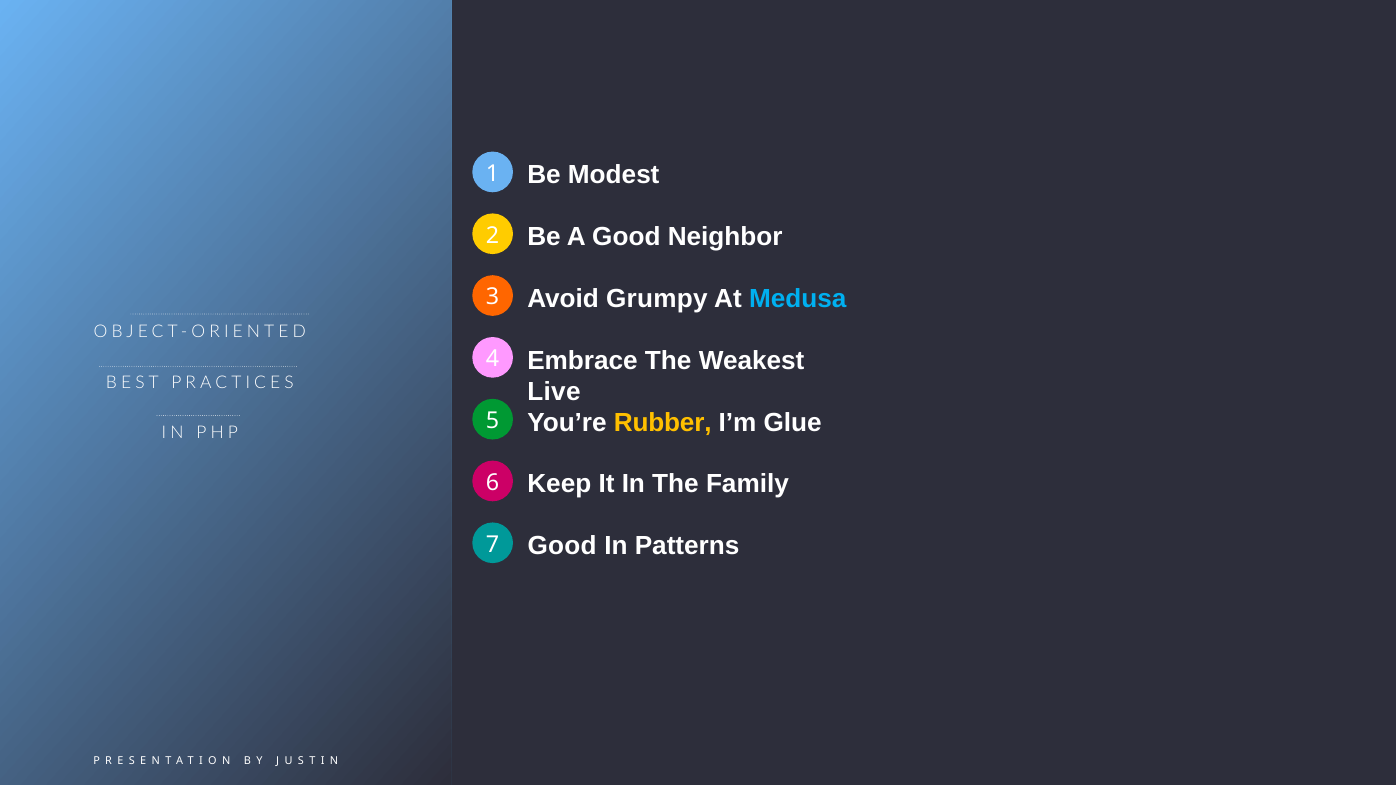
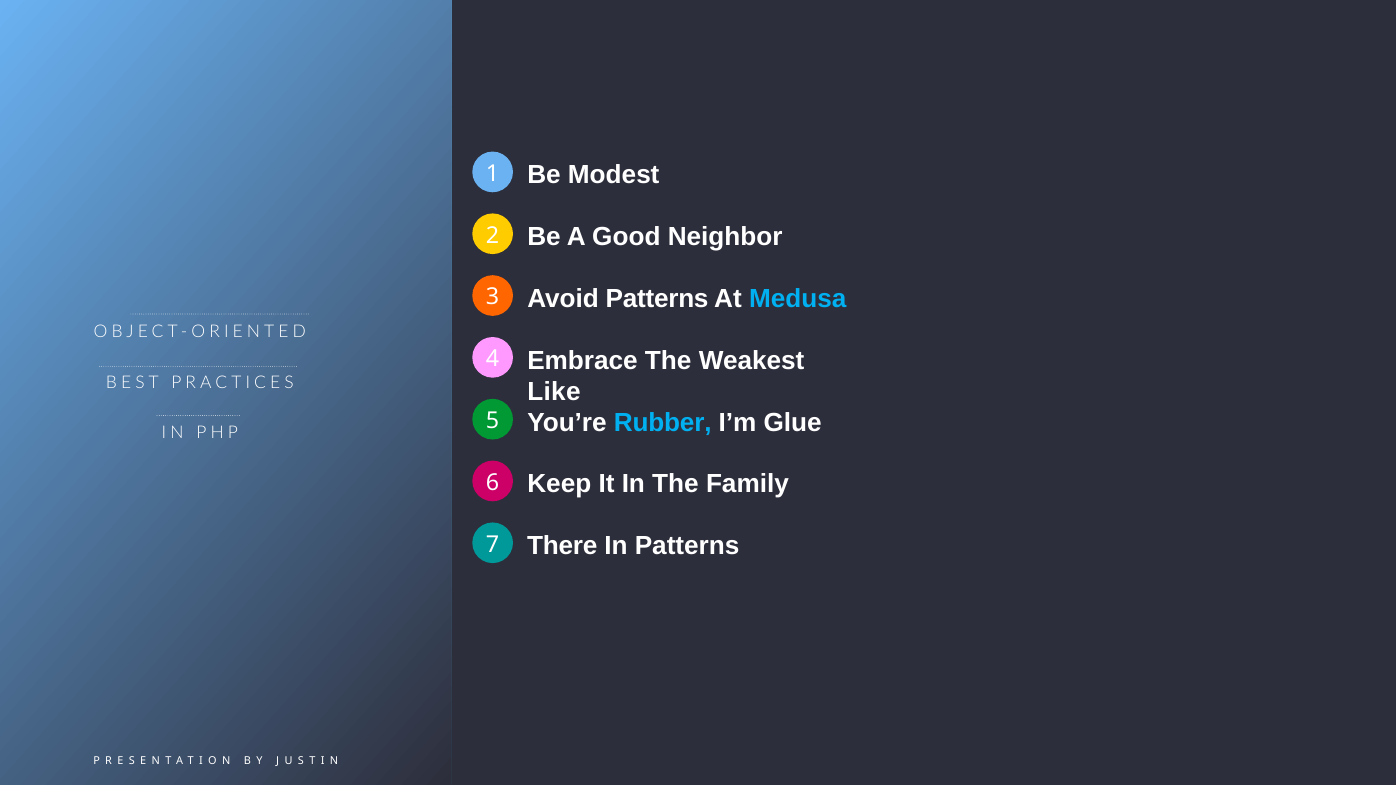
Avoid Grumpy: Grumpy -> Patterns
Live: Live -> Like
Rubber colour: yellow -> light blue
Good at (562, 546): Good -> There
